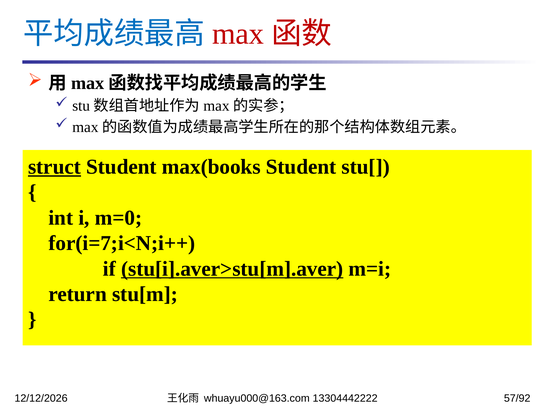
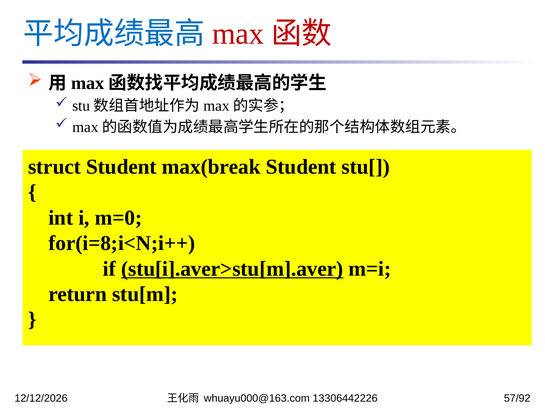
struct underline: present -> none
max(books: max(books -> max(break
for(i=7;i<N;i++: for(i=7;i<N;i++ -> for(i=8;i<N;i++
13304442222: 13304442222 -> 13306442226
